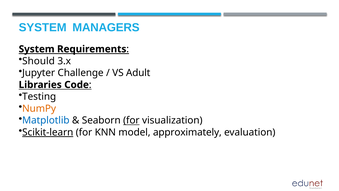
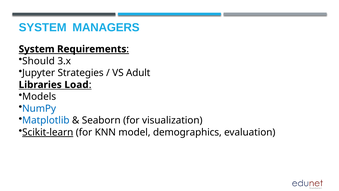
Challenge: Challenge -> Strategies
Code: Code -> Load
Testing: Testing -> Models
NumPy colour: orange -> blue
for at (131, 120) underline: present -> none
approximately: approximately -> demographics
